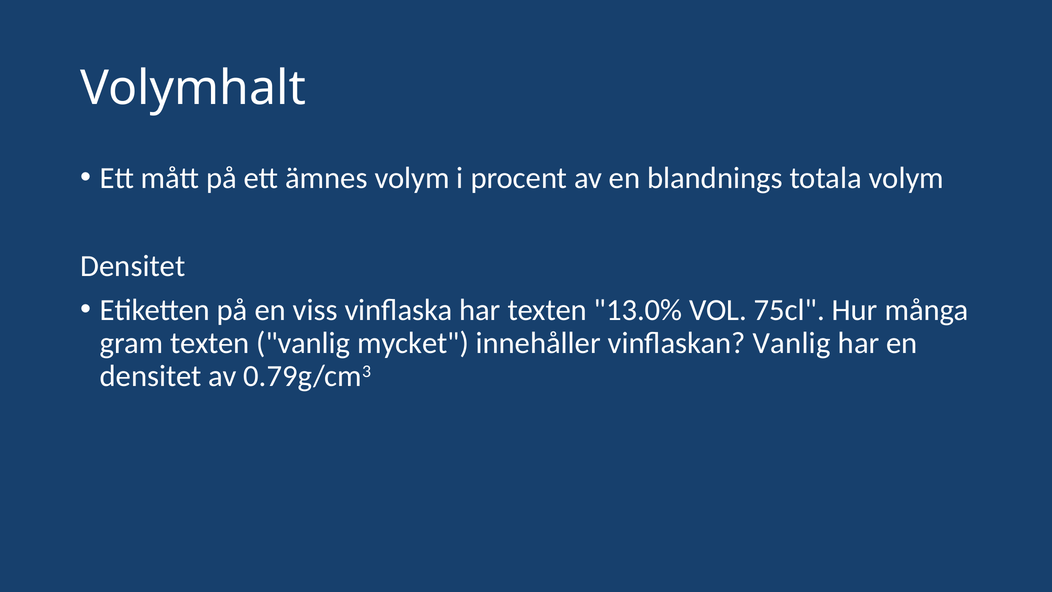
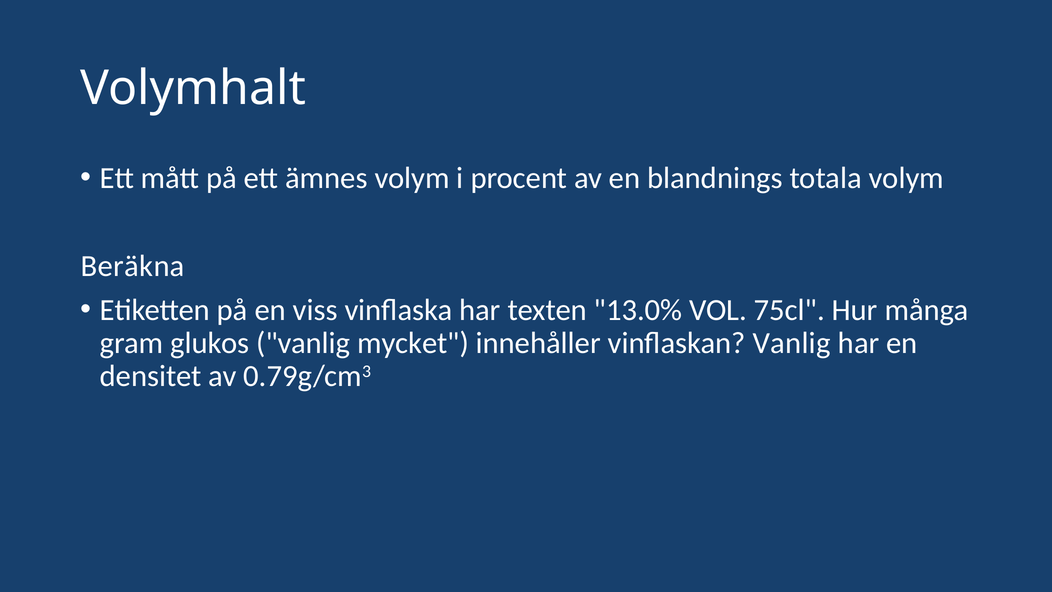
Densitet at (133, 266): Densitet -> Beräkna
gram texten: texten -> glukos
